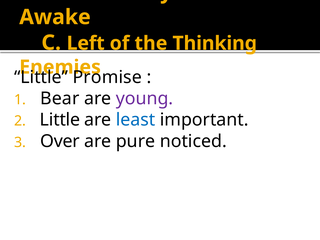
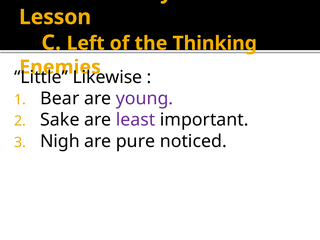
Awake: Awake -> Lesson
Promise: Promise -> Likewise
Little at (60, 120): Little -> Sake
least colour: blue -> purple
Over: Over -> Nigh
